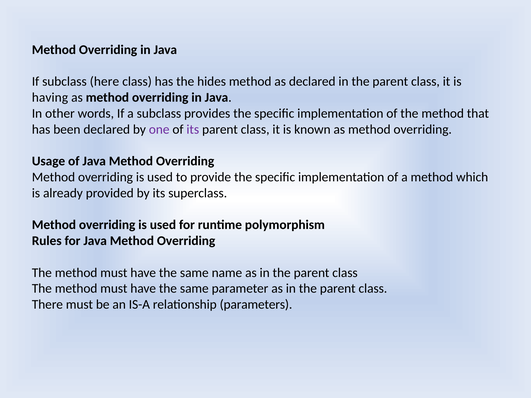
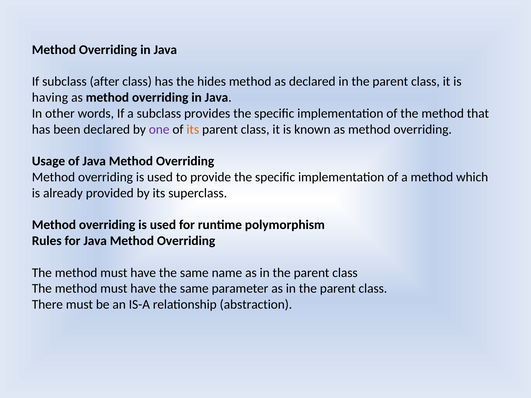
here: here -> after
its at (193, 129) colour: purple -> orange
parameters: parameters -> abstraction
